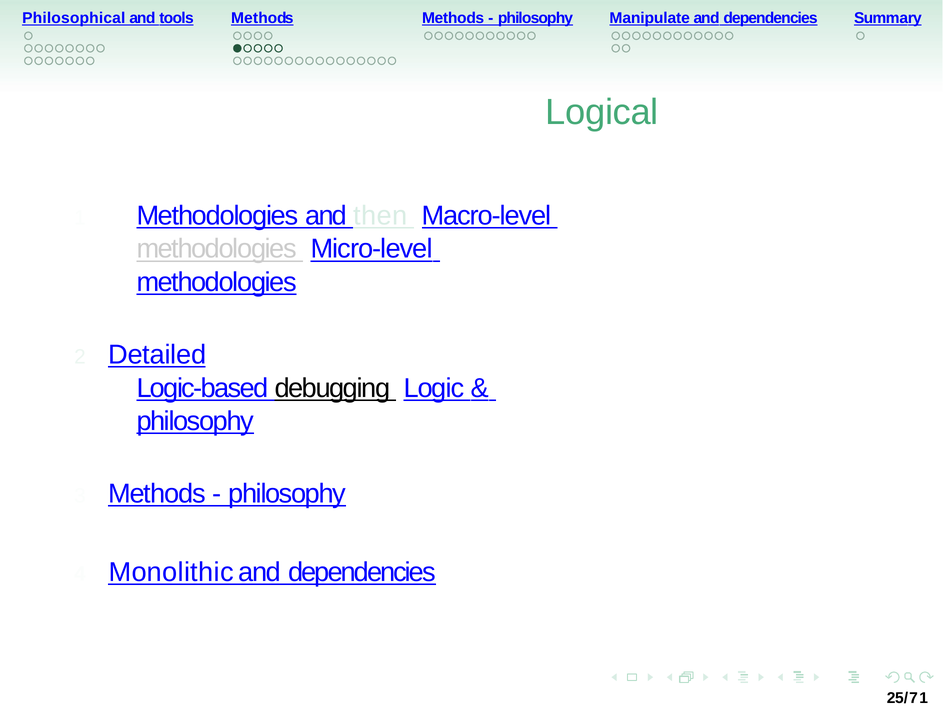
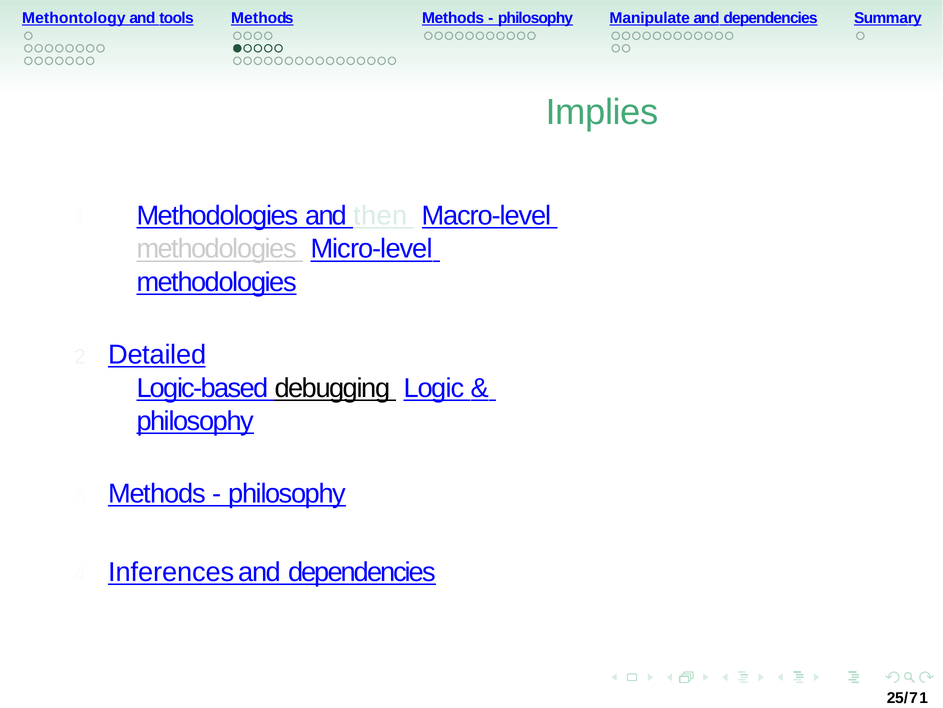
Philosophical: Philosophical -> Methontology
Logical: Logical -> Implies
Monolithic: Monolithic -> Inferences
